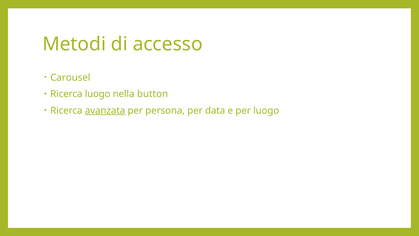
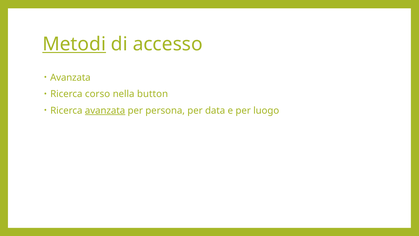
Metodi underline: none -> present
Carousel at (70, 77): Carousel -> Avanzata
Ricerca luogo: luogo -> corso
